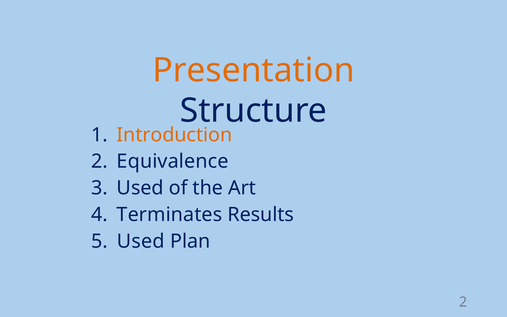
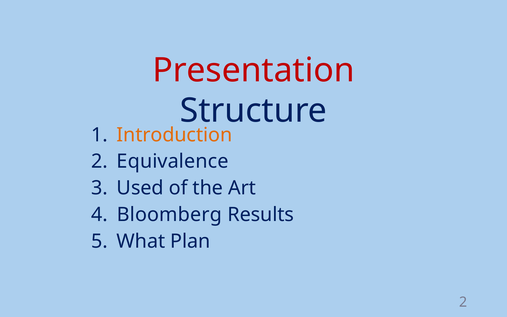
Presentation colour: orange -> red
Terminates: Terminates -> Bloomberg
Used at (141, 241): Used -> What
